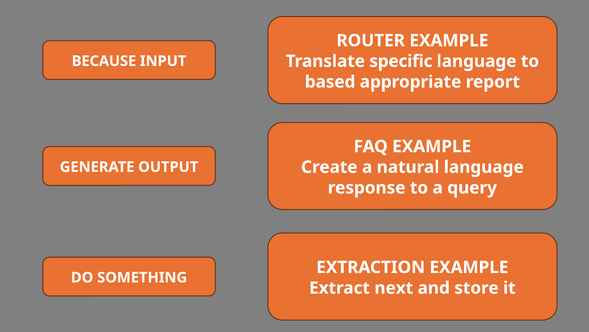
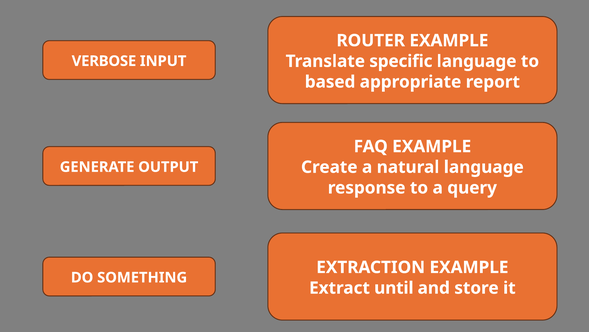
BECAUSE: BECAUSE -> VERBOSE
next: next -> until
